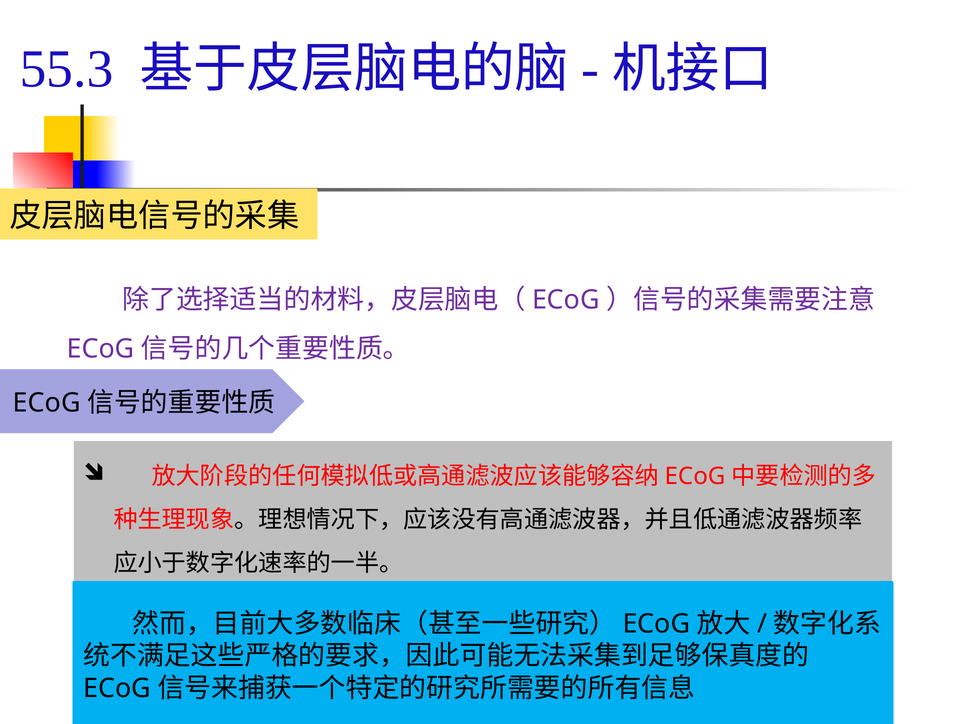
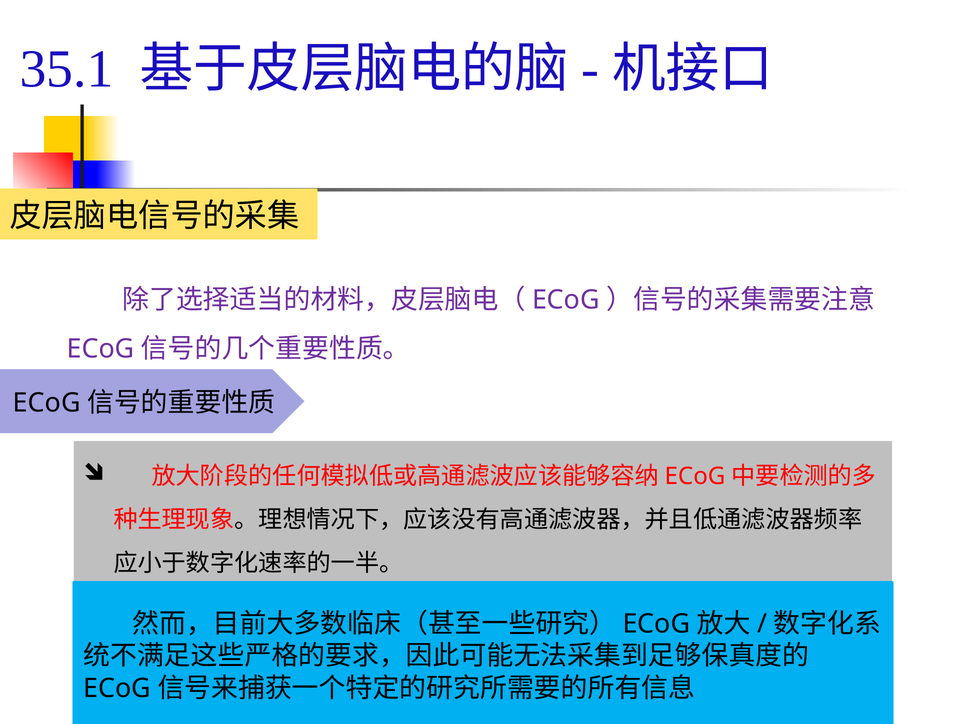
55.3: 55.3 -> 35.1
